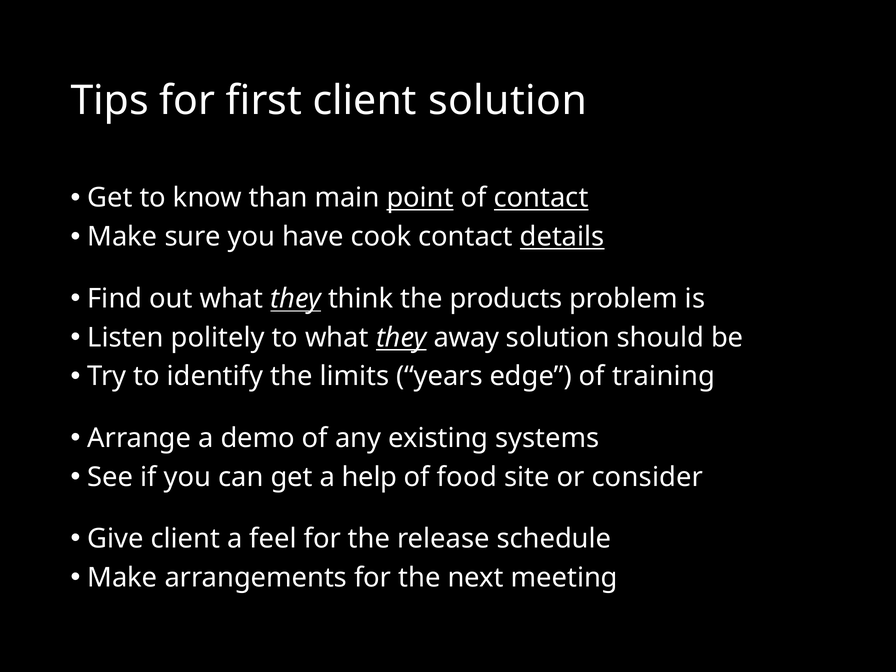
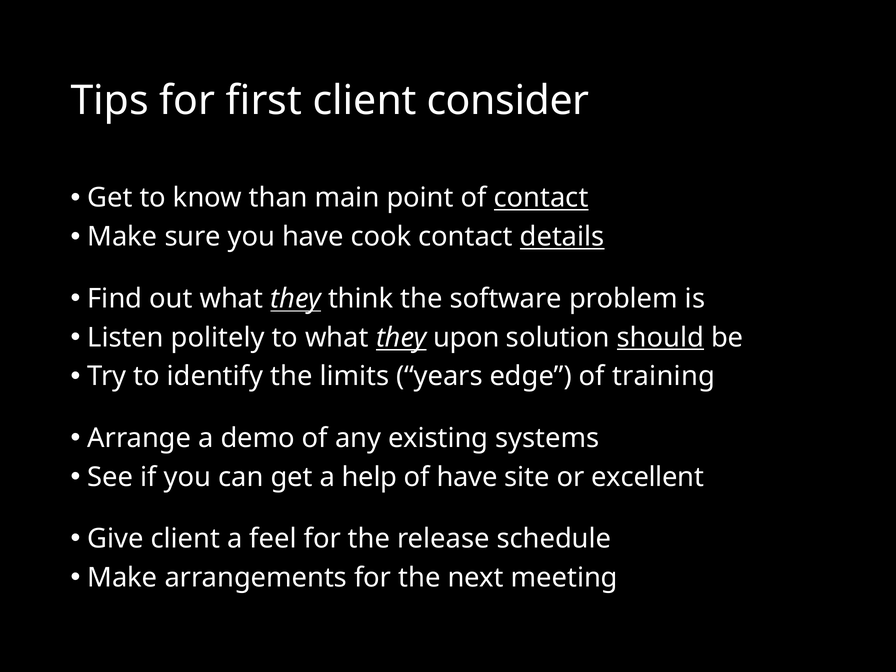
client solution: solution -> consider
point underline: present -> none
products: products -> software
away: away -> upon
should underline: none -> present
of food: food -> have
consider: consider -> excellent
